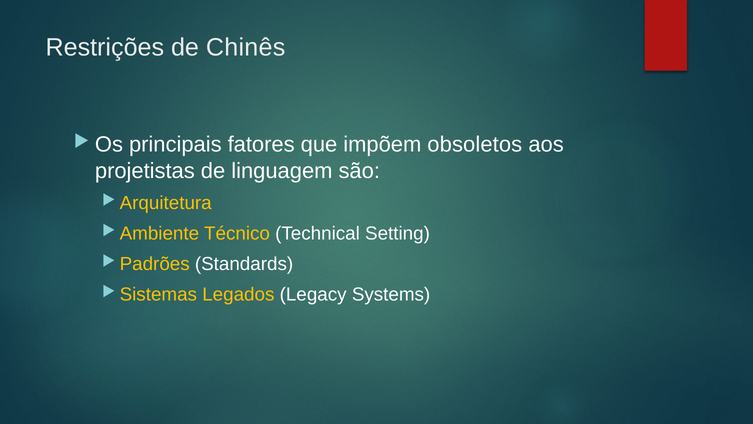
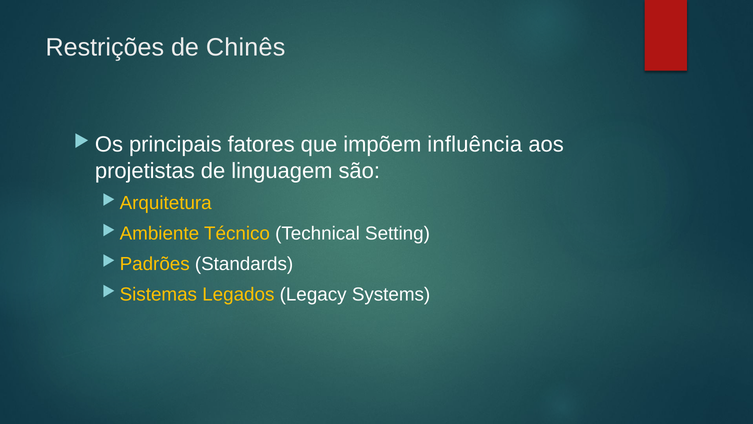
obsoletos: obsoletos -> influência
